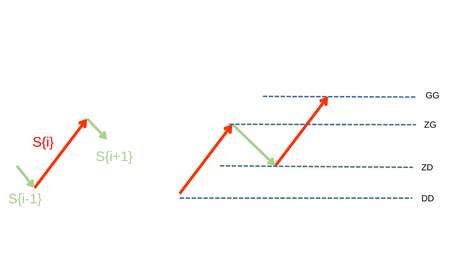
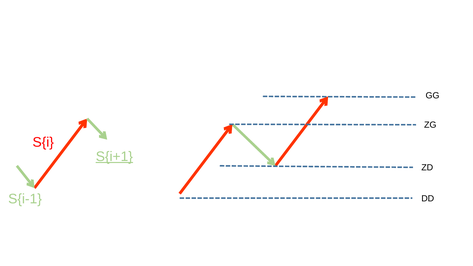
S{i+1 underline: none -> present
